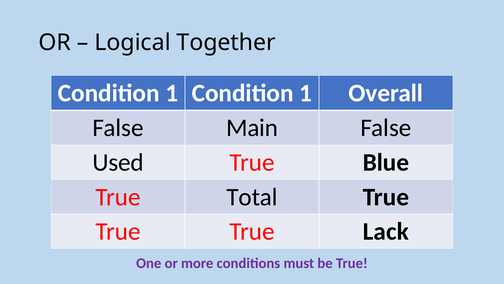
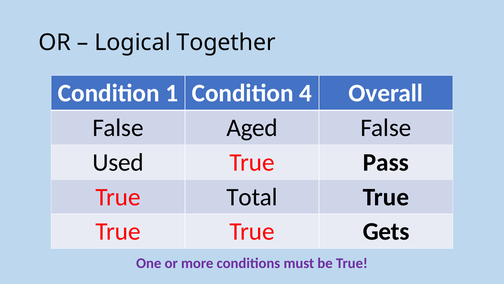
1 Condition 1: 1 -> 4
Main: Main -> Aged
Blue: Blue -> Pass
Lack: Lack -> Gets
